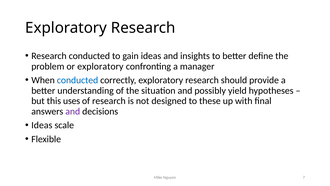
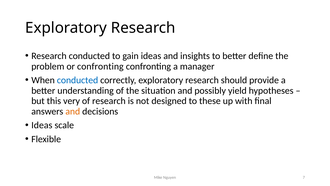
or exploratory: exploratory -> confronting
uses: uses -> very
and at (73, 111) colour: purple -> orange
